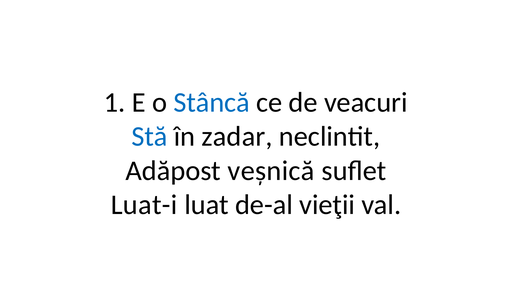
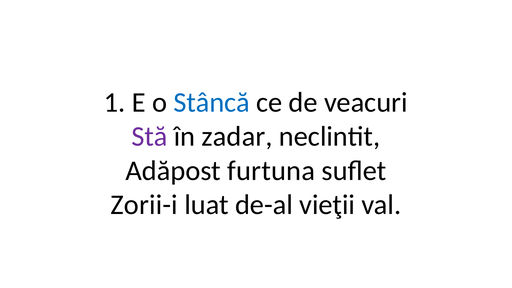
Stă colour: blue -> purple
veșnică: veșnică -> furtuna
Luat-i: Luat-i -> Zorii-i
